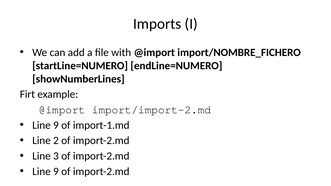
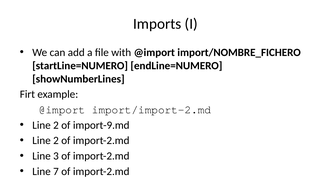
9 at (56, 125): 9 -> 2
import-1.md: import-1.md -> import-9.md
9 at (56, 172): 9 -> 7
